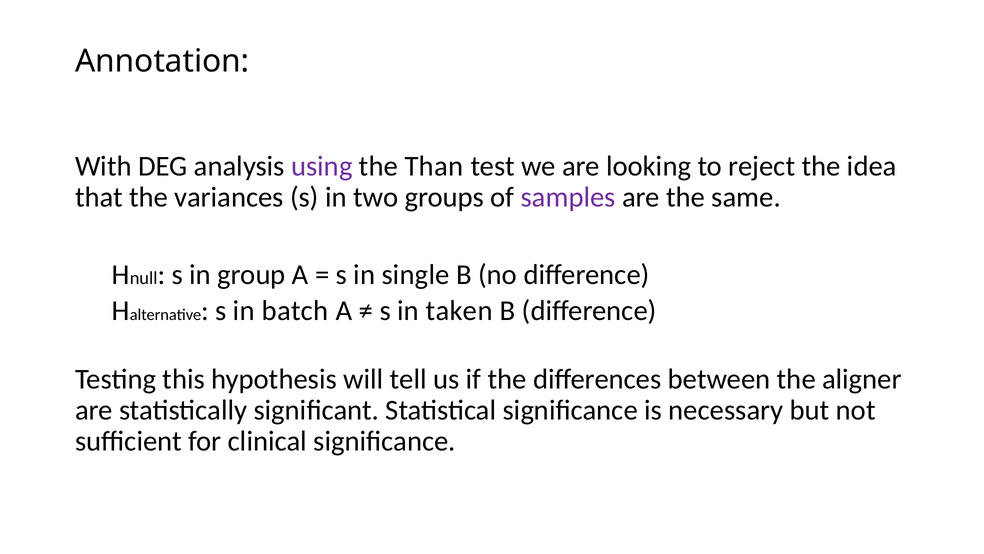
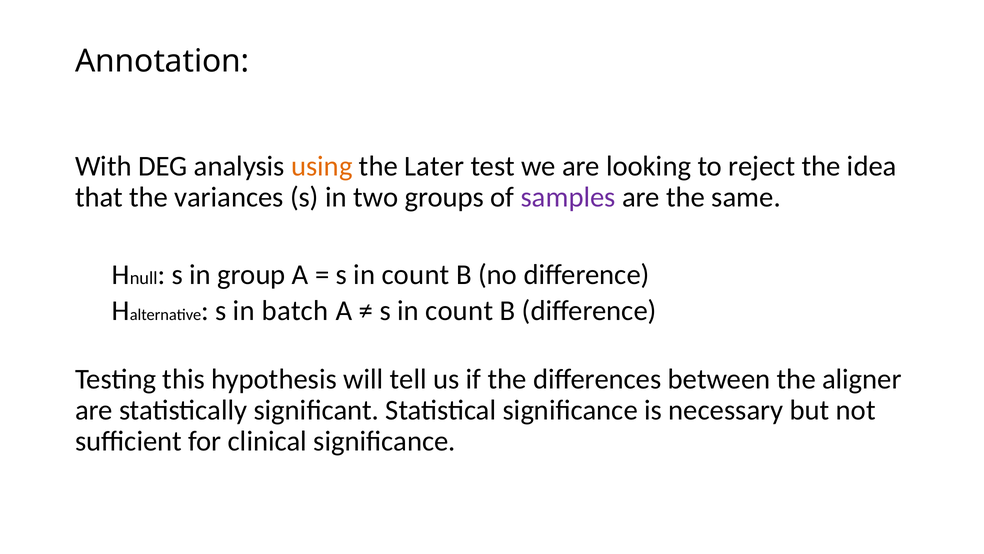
using colour: purple -> orange
Than: Than -> Later
single at (416, 274): single -> count
taken at (459, 311): taken -> count
